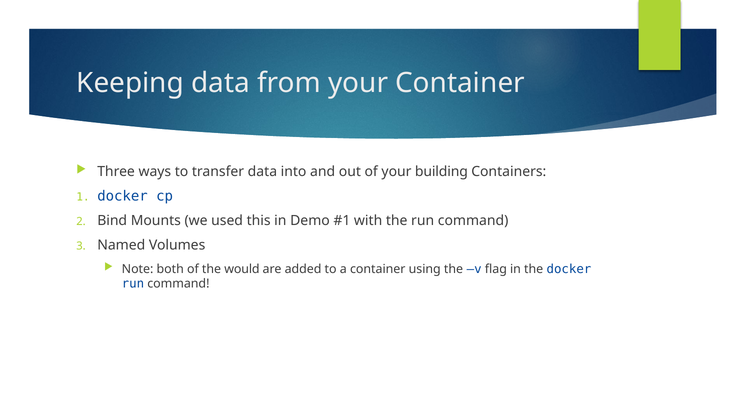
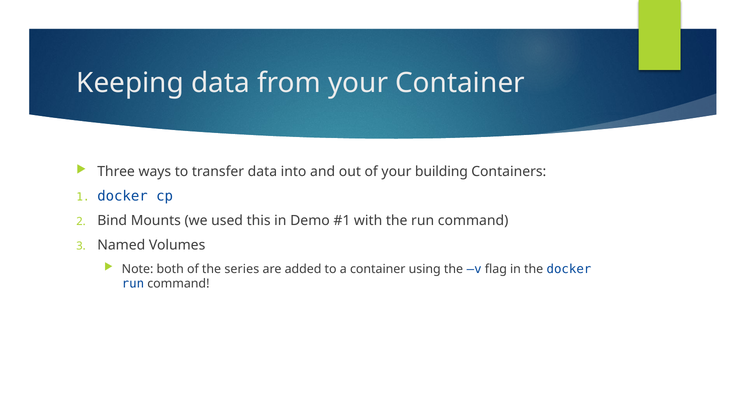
would: would -> series
